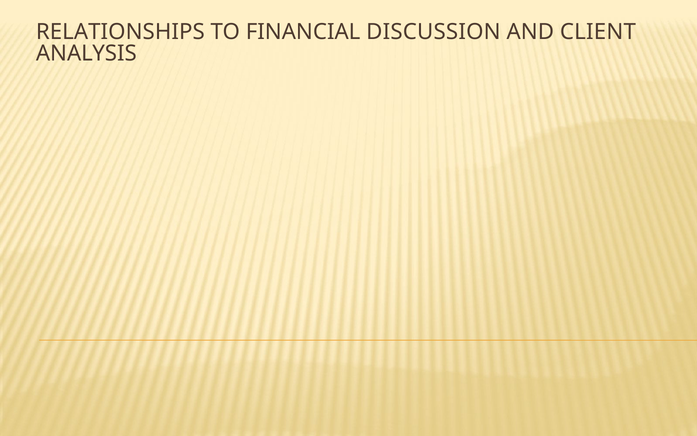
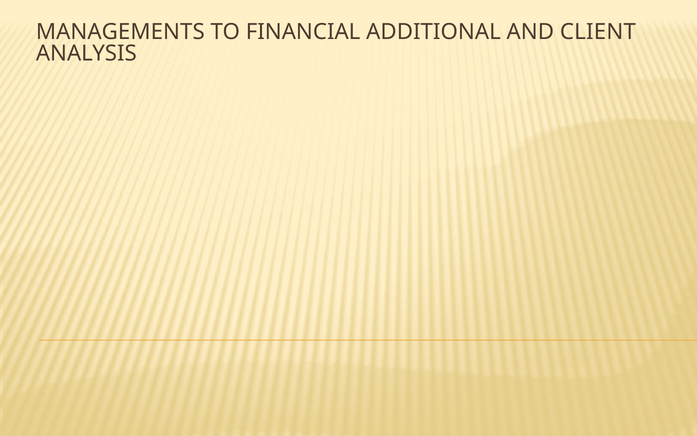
RELATIONSHIPS: RELATIONSHIPS -> MANAGEMENTS
DISCUSSION: DISCUSSION -> ADDITIONAL
